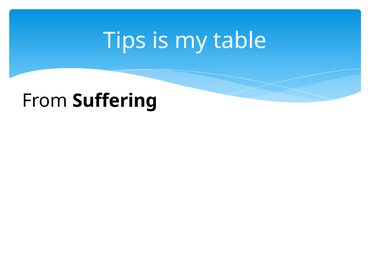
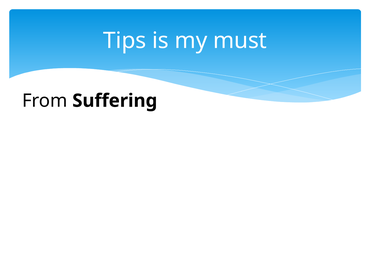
table: table -> must
